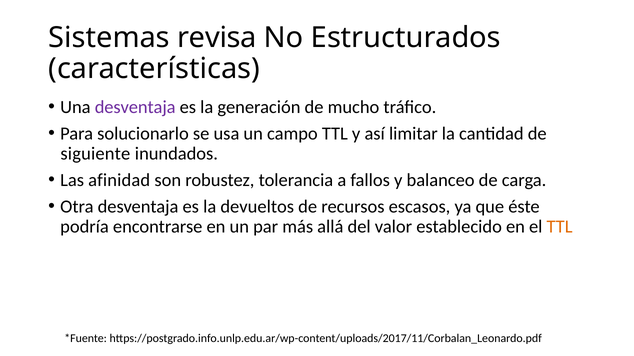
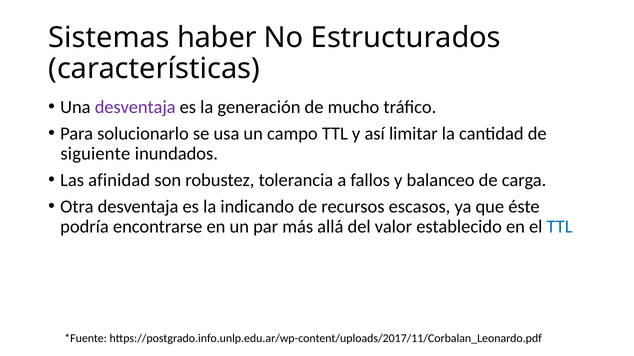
revisa: revisa -> haber
devueltos: devueltos -> indicando
TTL at (560, 227) colour: orange -> blue
